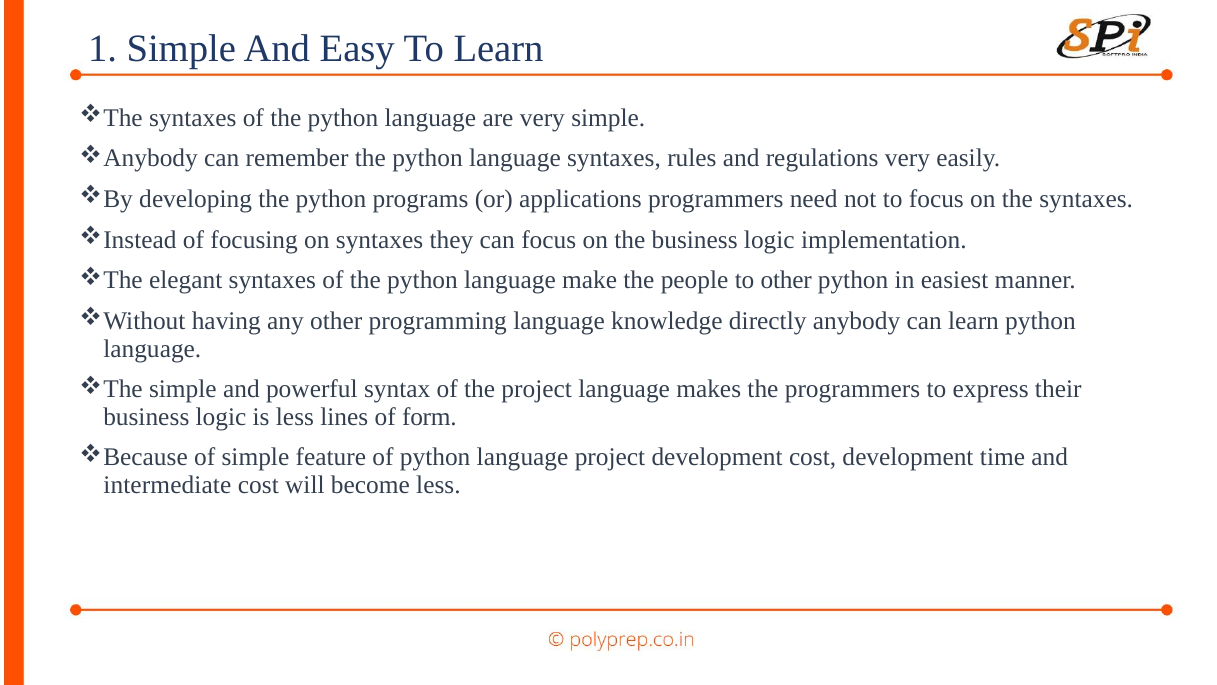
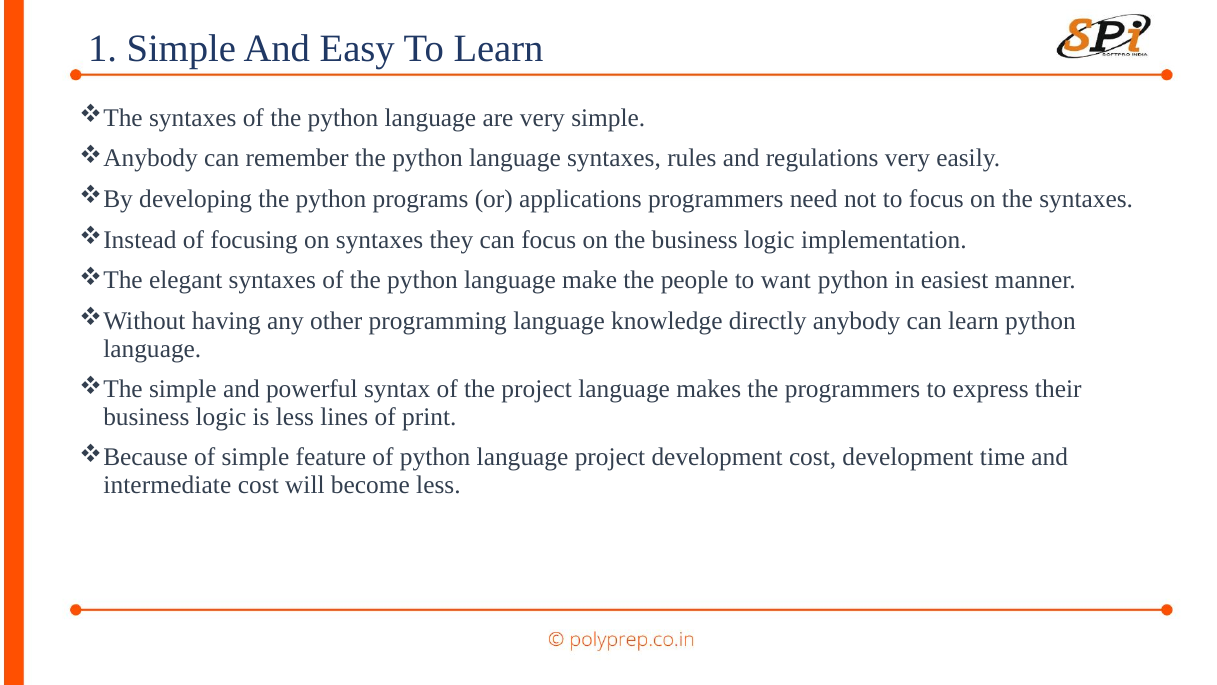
to other: other -> want
form: form -> print
